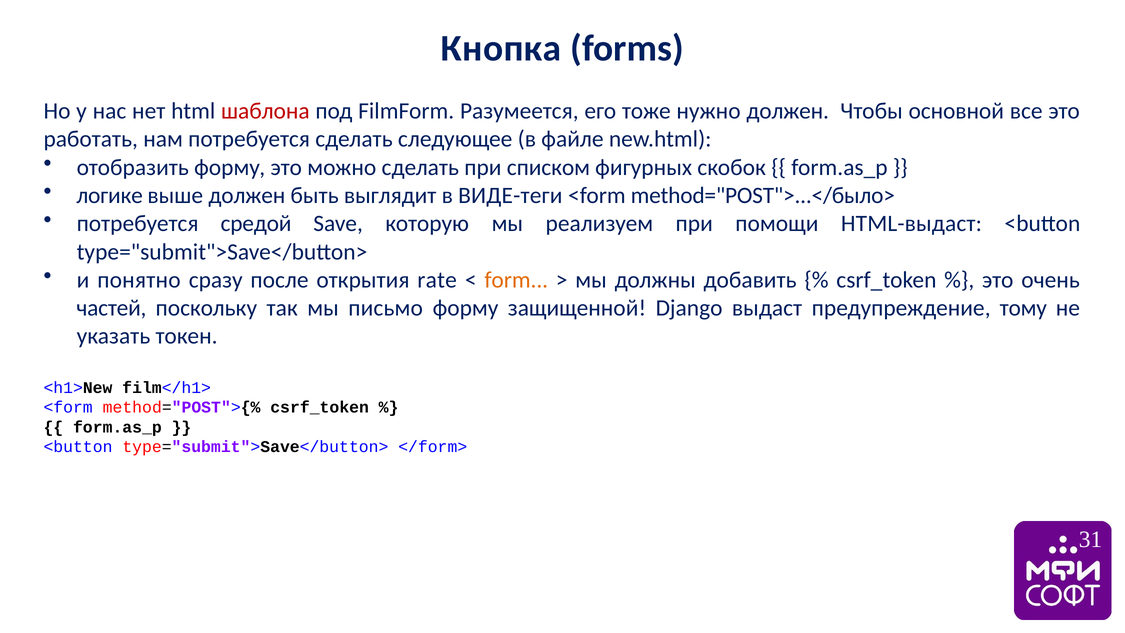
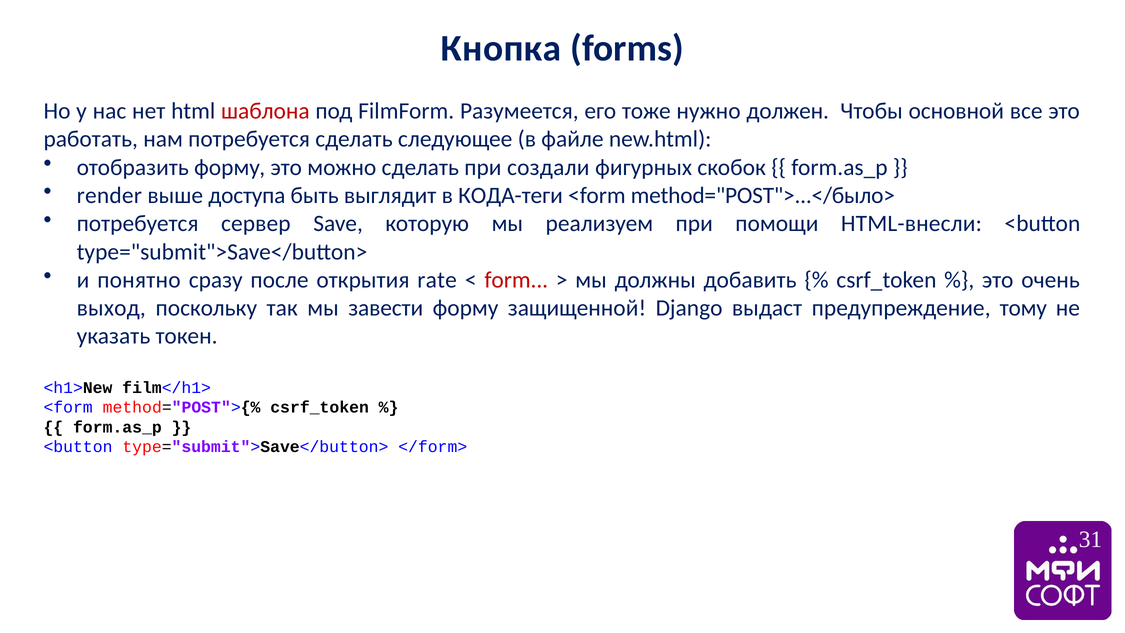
списком: списком -> создали
логике: логике -> render
выше должен: должен -> доступа
ВИДЕ-теги: ВИДЕ-теги -> КОДА-теги
средой: средой -> сервер
HTML-выдаст: HTML-выдаст -> HTML-внесли
form colour: orange -> red
частей: частей -> выход
письмо: письмо -> завести
